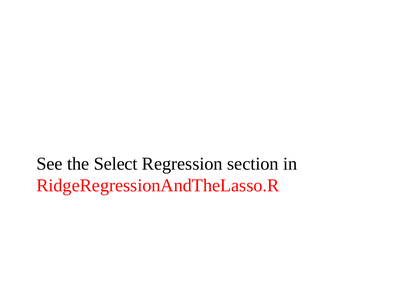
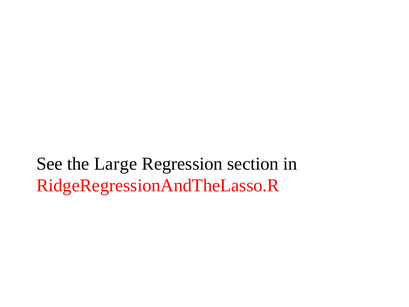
Select: Select -> Large
